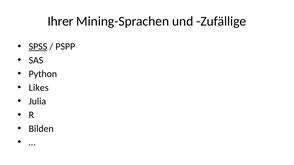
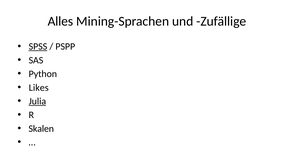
Ihrer: Ihrer -> Alles
Julia underline: none -> present
Bilden: Bilden -> Skalen
